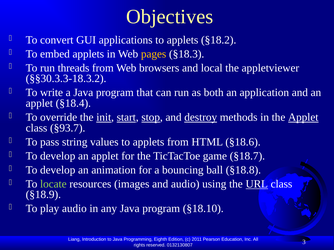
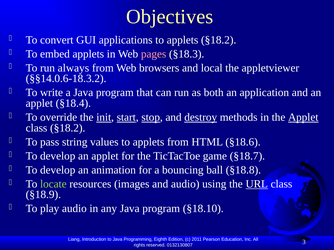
pages colour: yellow -> pink
threads: threads -> always
§§30.3.3-18.3.2: §§30.3.3-18.3.2 -> §§14.0.6-18.3.2
class §93.7: §93.7 -> §18.2
